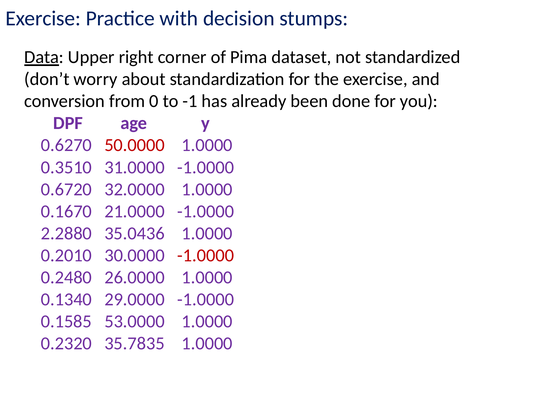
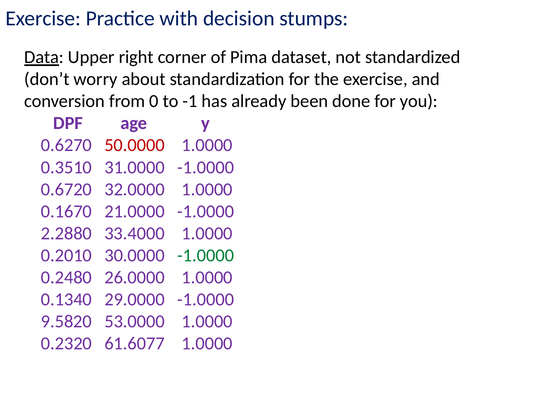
35.0436: 35.0436 -> 33.4000
-1.0000 at (206, 256) colour: red -> green
0.1585: 0.1585 -> 9.5820
35.7835: 35.7835 -> 61.6077
